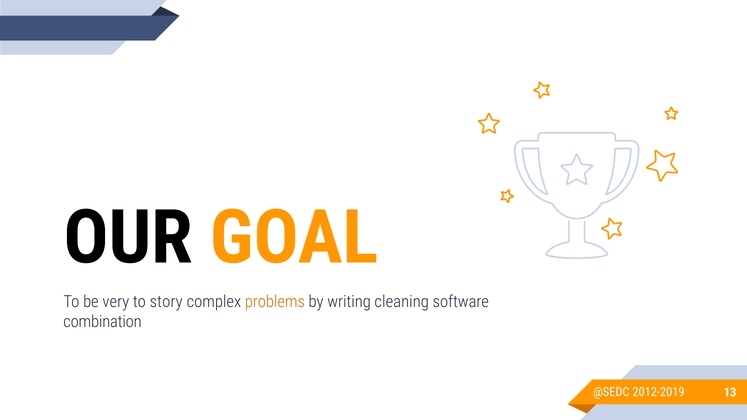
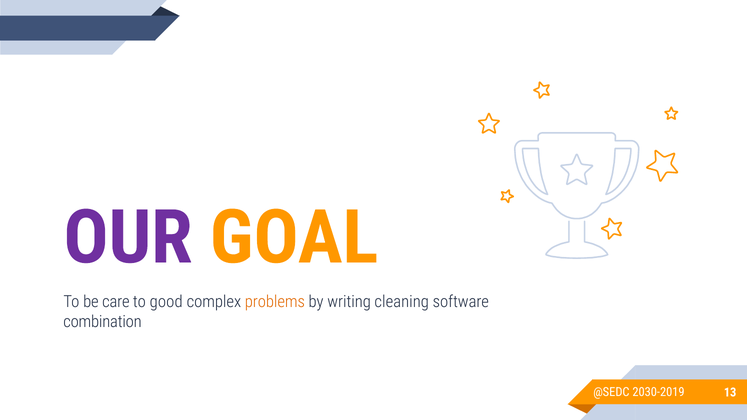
OUR colour: black -> purple
very: very -> care
story: story -> good
2012-2019: 2012-2019 -> 2030-2019
